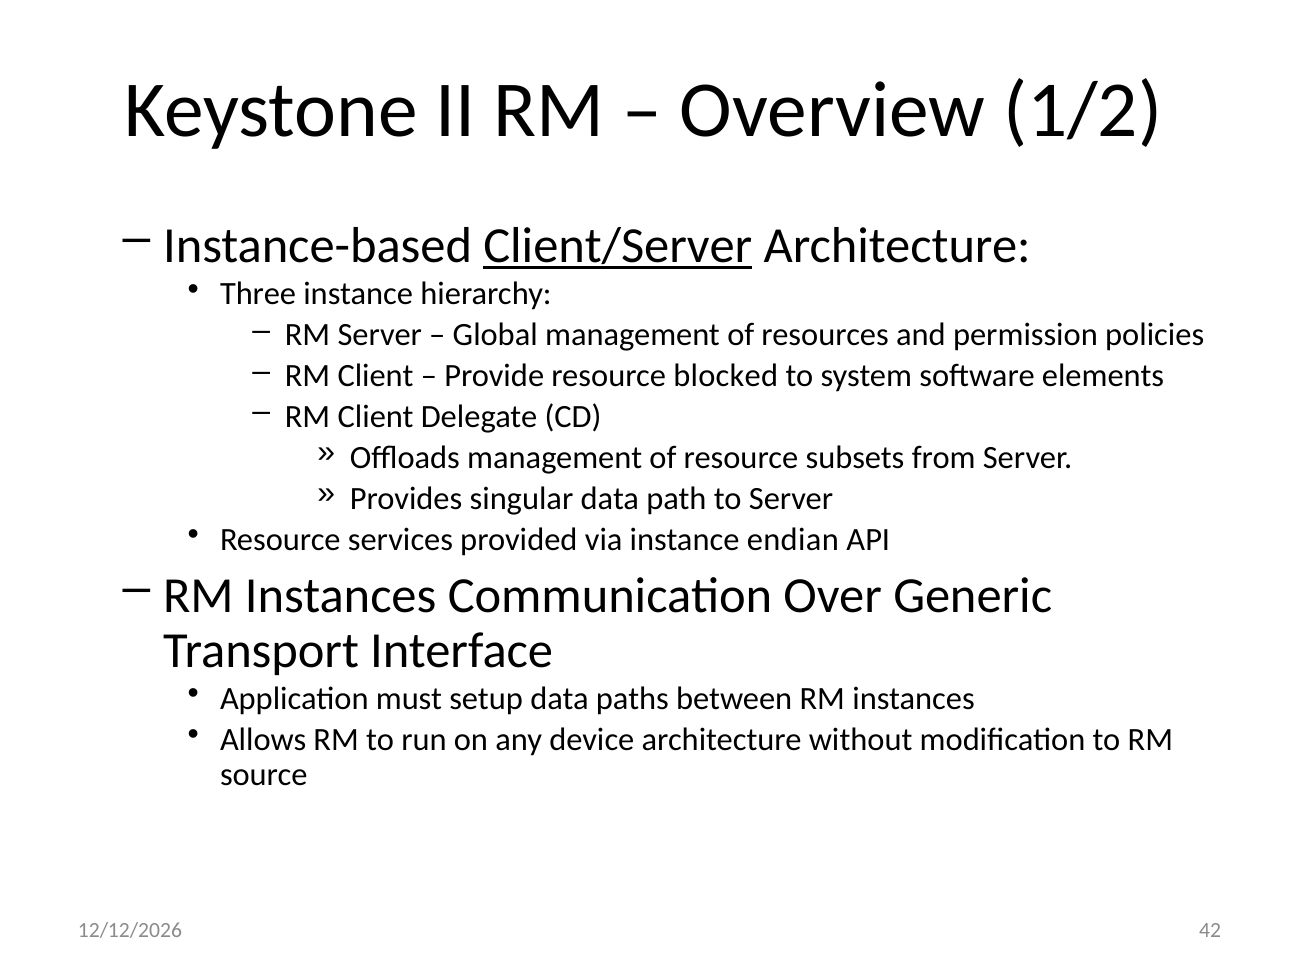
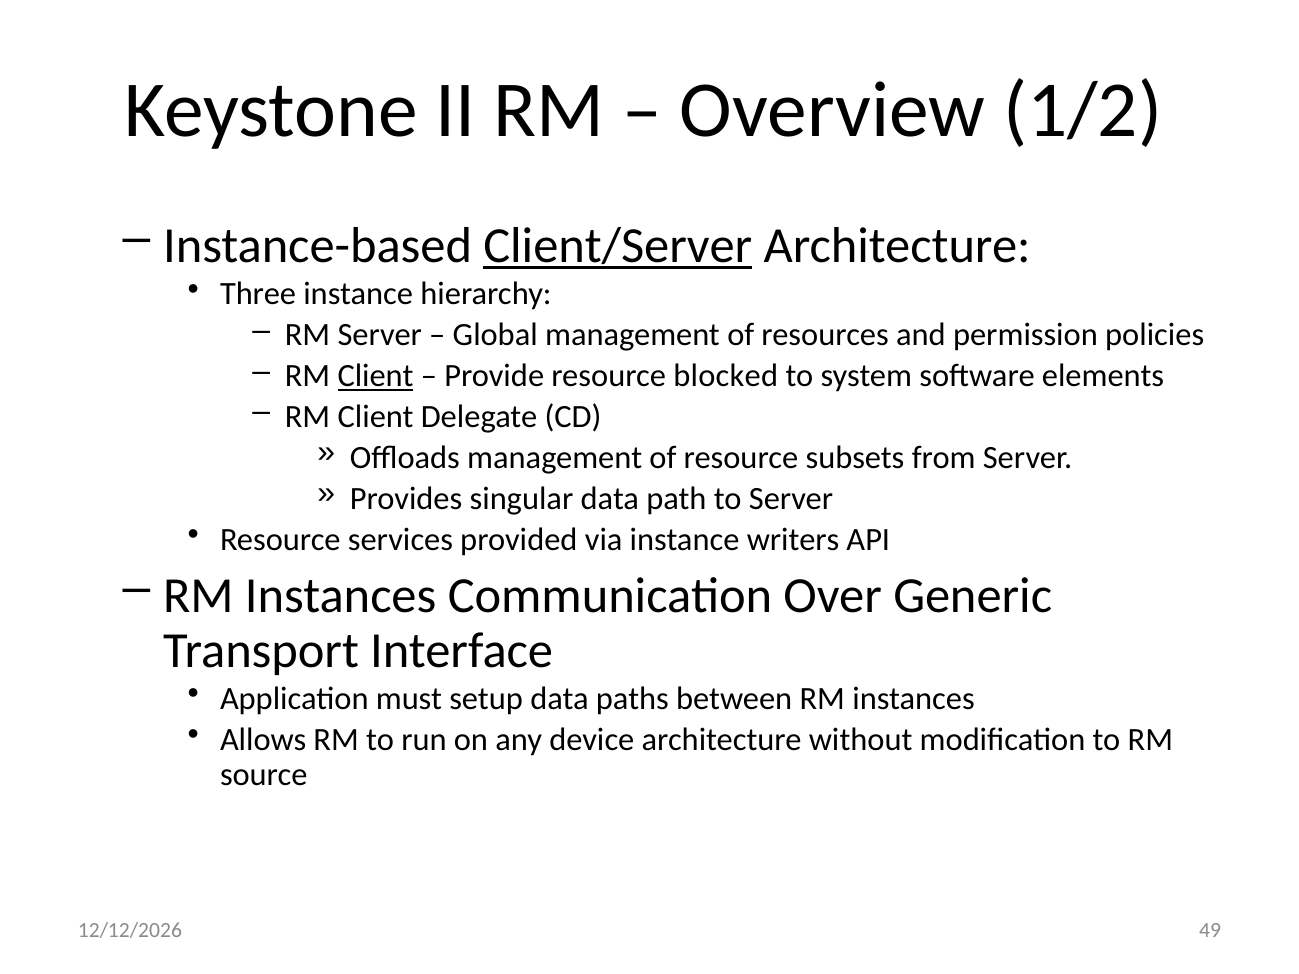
Client at (376, 376) underline: none -> present
endian: endian -> writers
42: 42 -> 49
